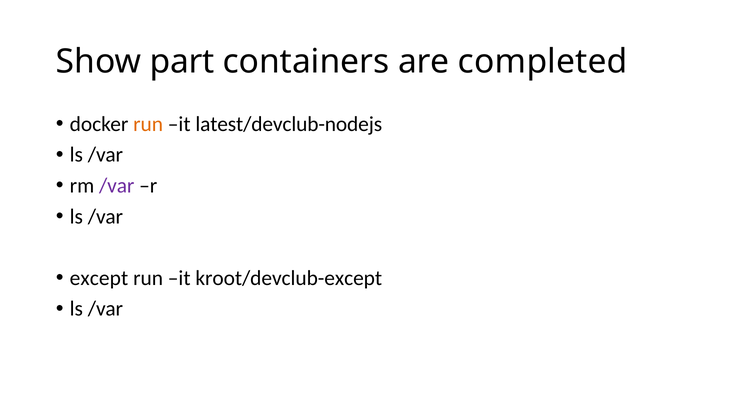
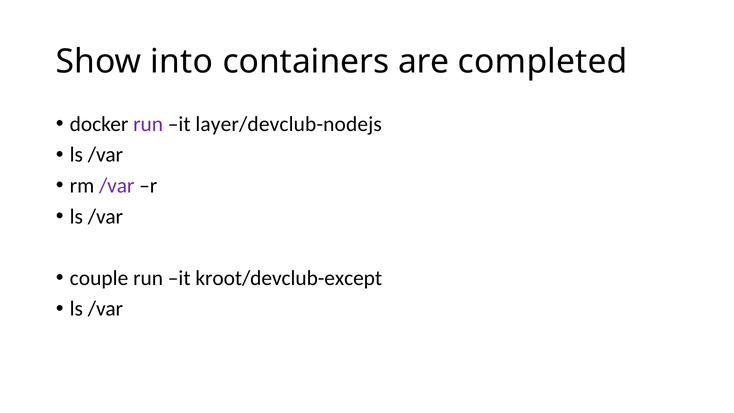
part: part -> into
run at (148, 124) colour: orange -> purple
latest/devclub-nodejs: latest/devclub-nodejs -> layer/devclub-nodejs
except: except -> couple
